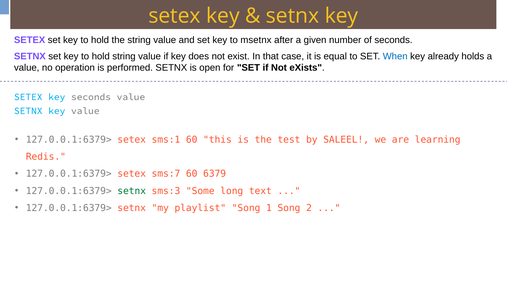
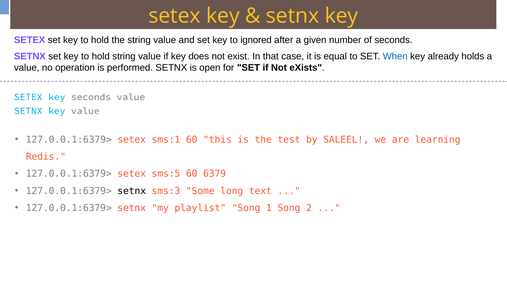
msetnx: msetnx -> ignored
sms:7: sms:7 -> sms:5
setnx at (132, 191) colour: green -> black
